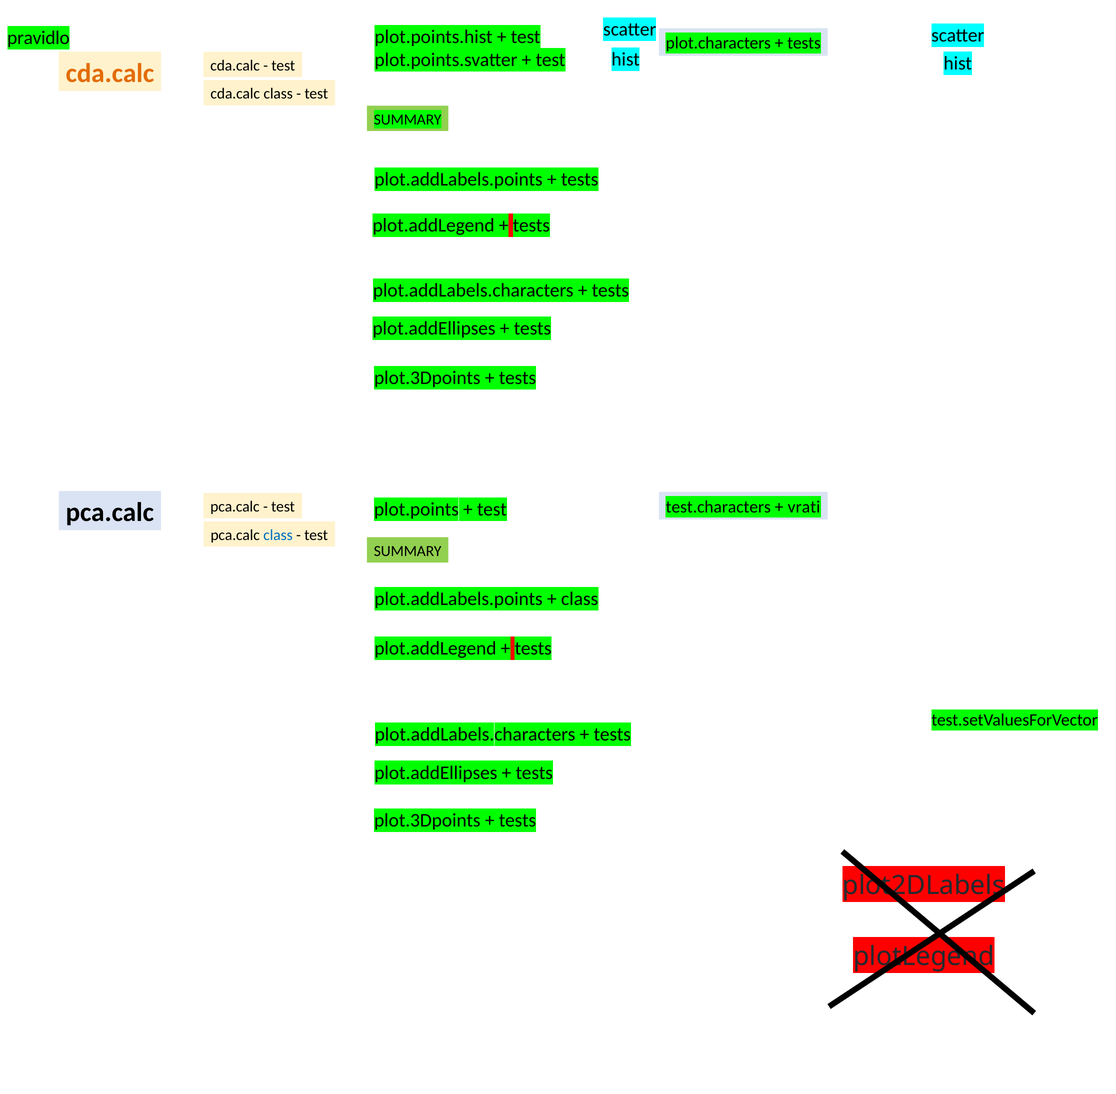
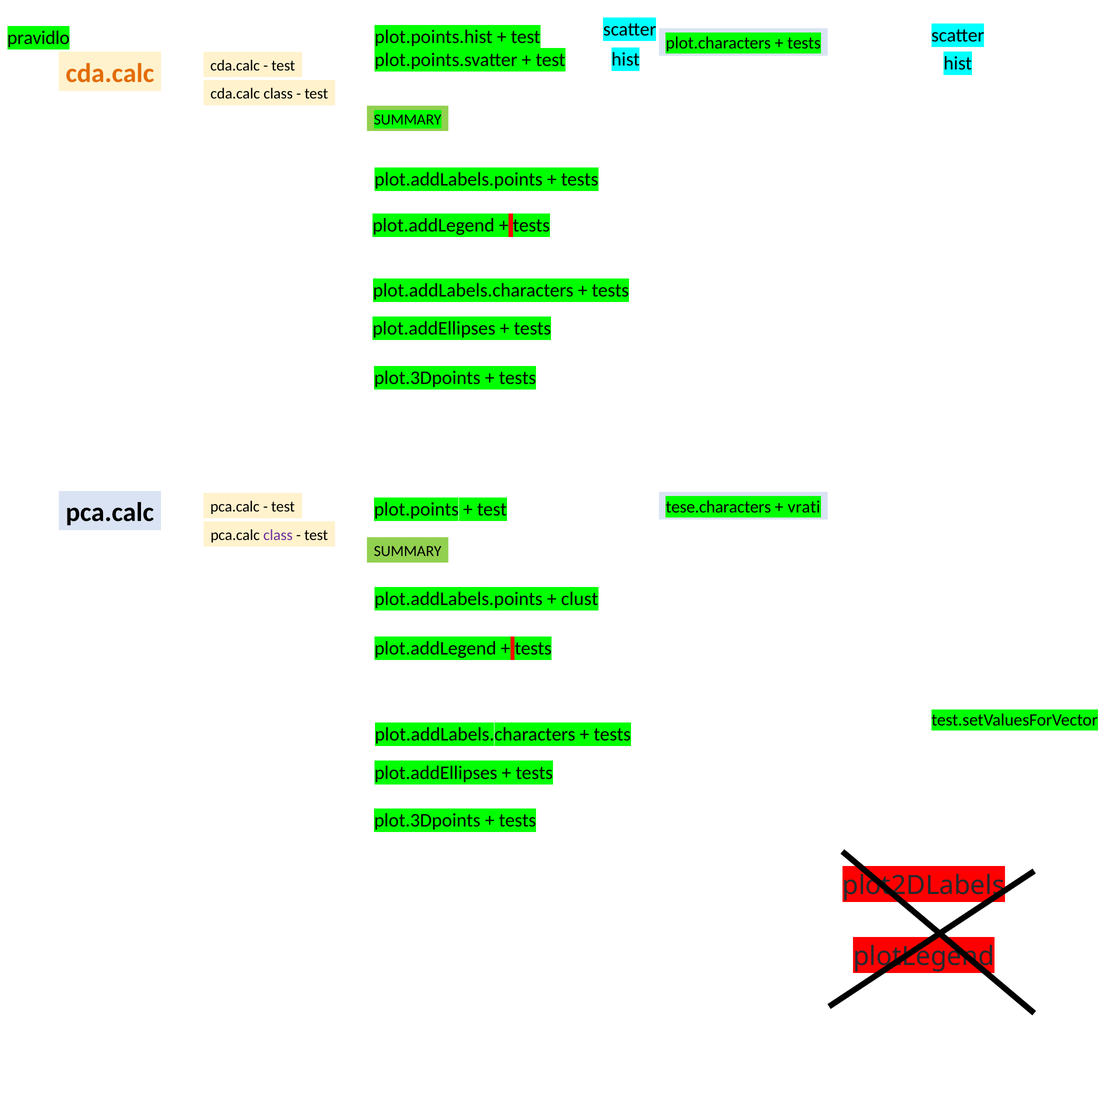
test.characters: test.characters -> tese.characters
class at (278, 535) colour: blue -> purple
class at (580, 599): class -> clust
